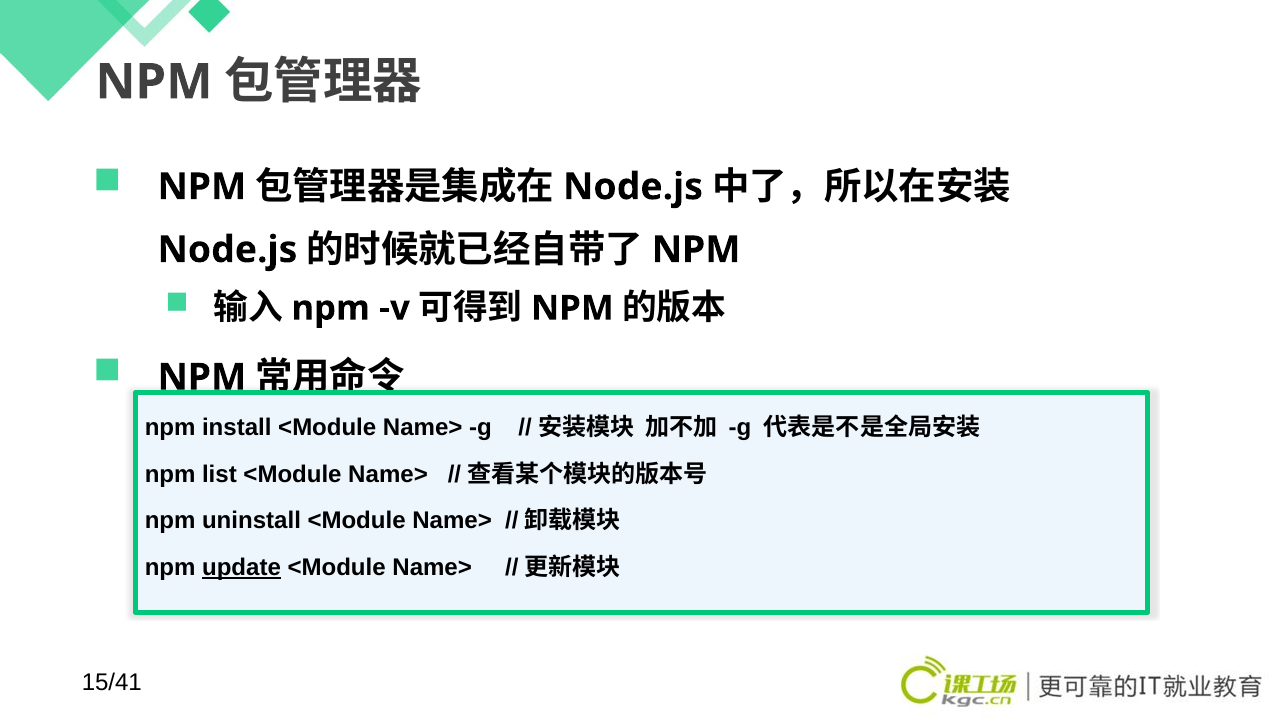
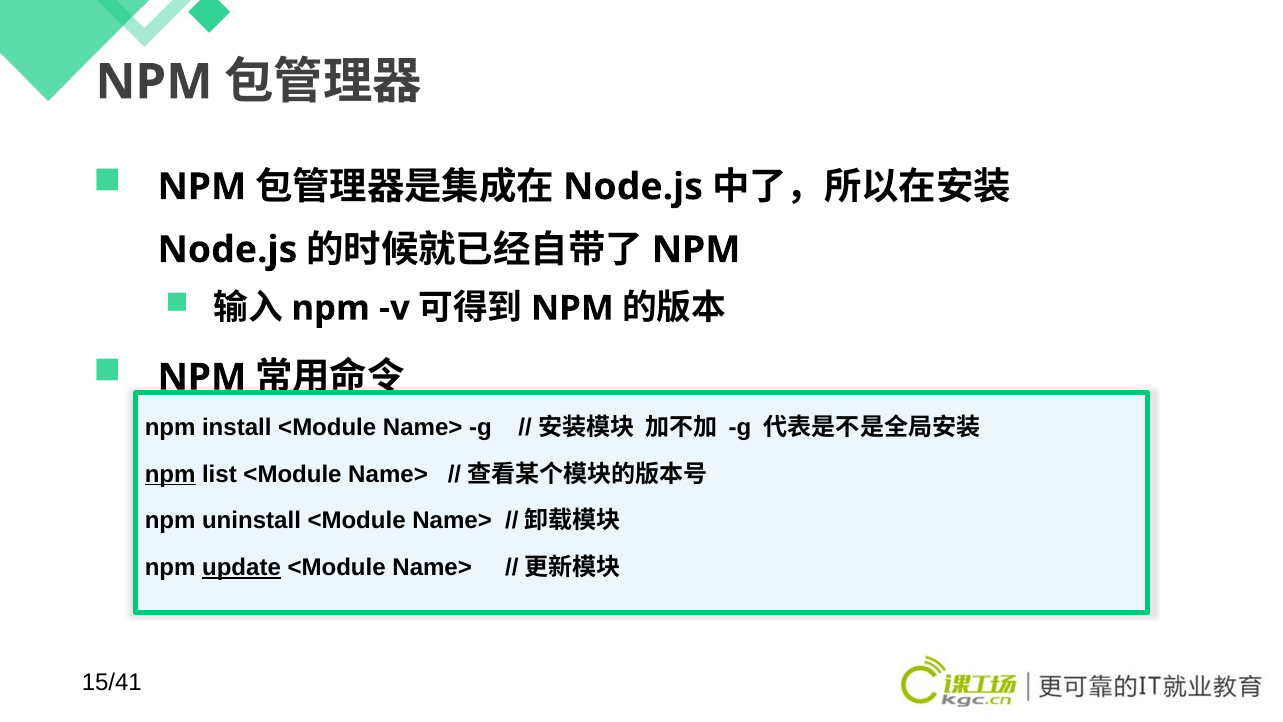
npm at (170, 474) underline: none -> present
